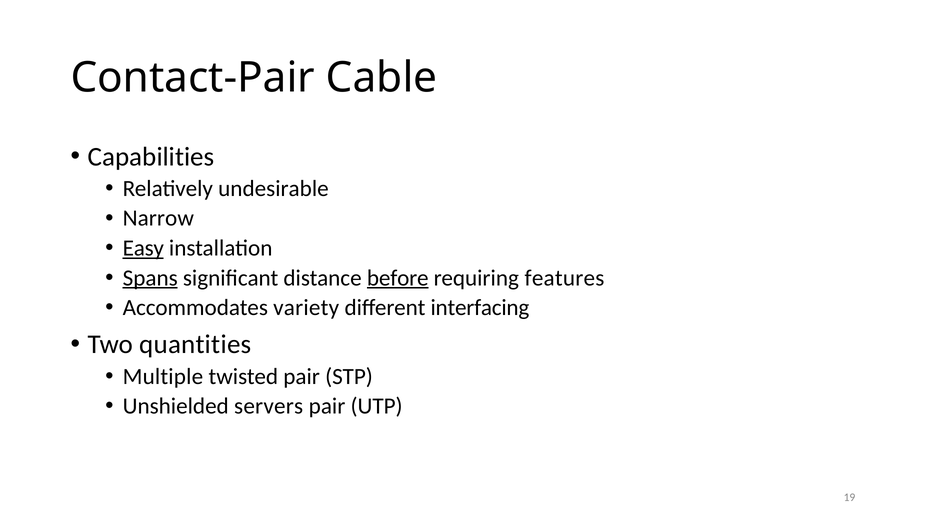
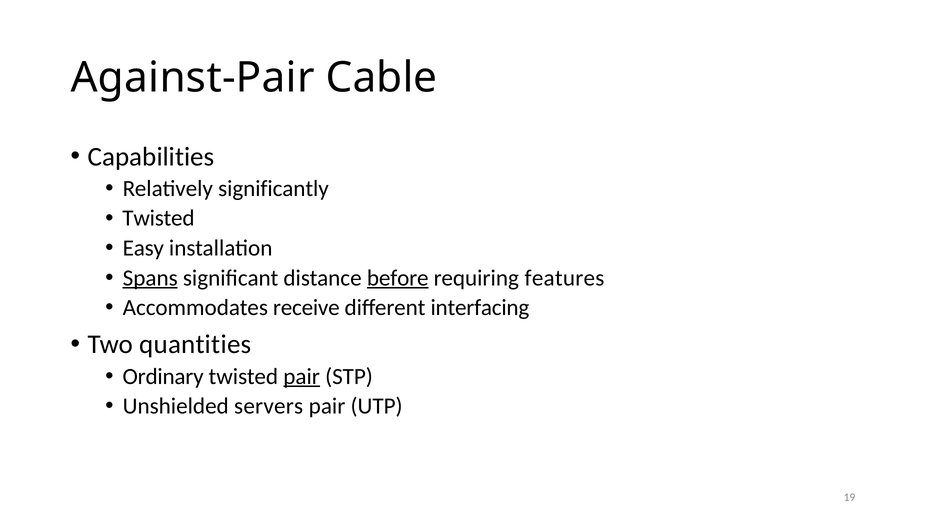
Contact-Pair: Contact-Pair -> Against-Pair
undesirable: undesirable -> significantly
Narrow at (158, 218): Narrow -> Twisted
Easy underline: present -> none
variety: variety -> receive
Multiple: Multiple -> Ordinary
pair at (302, 376) underline: none -> present
